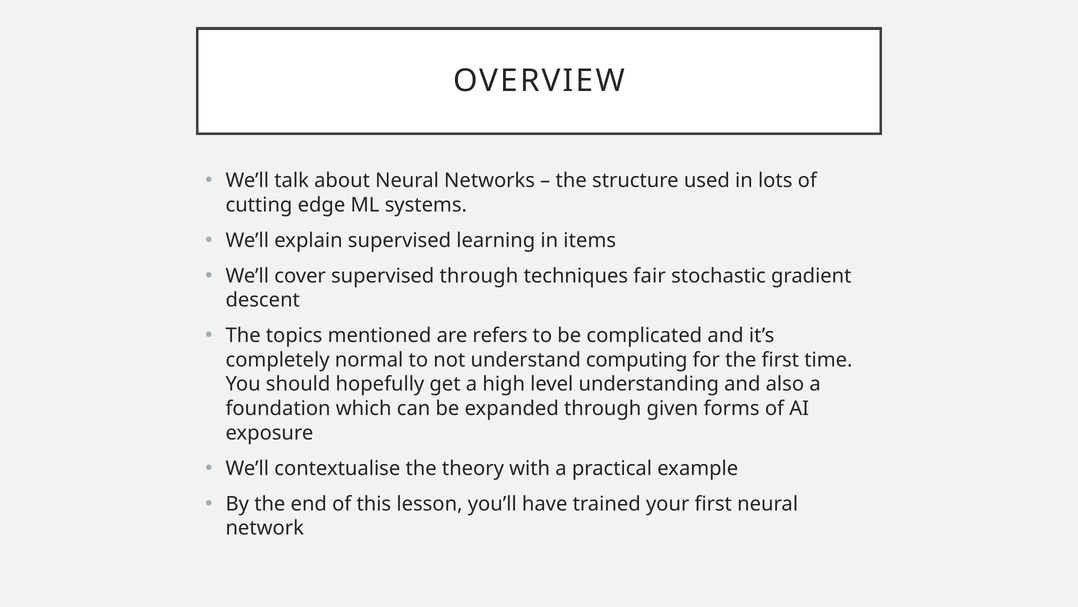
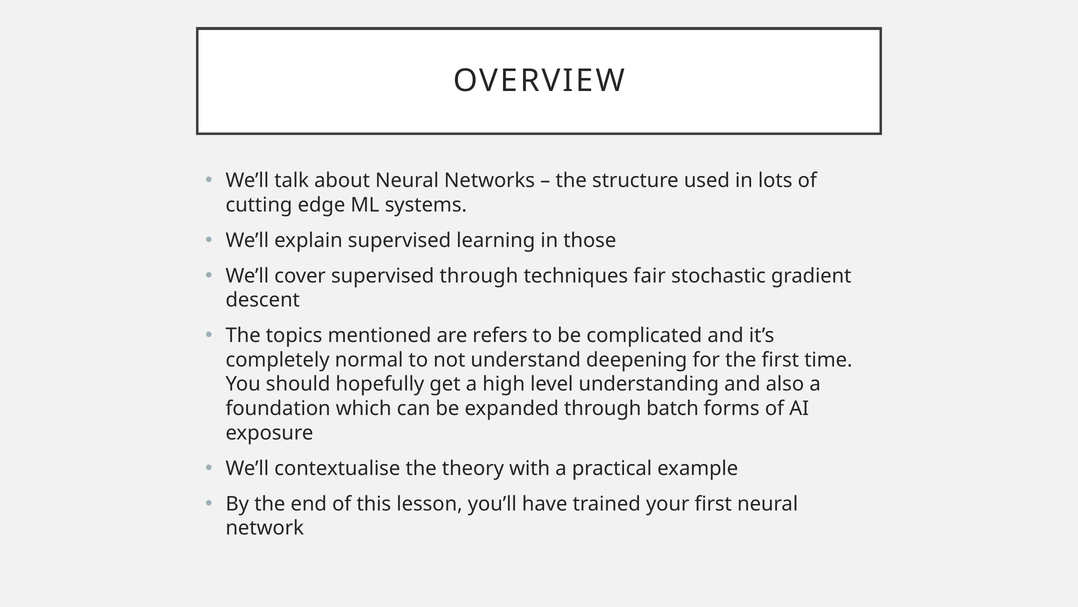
items: items -> those
computing: computing -> deepening
given: given -> batch
